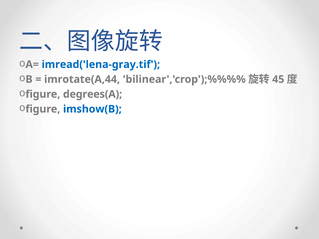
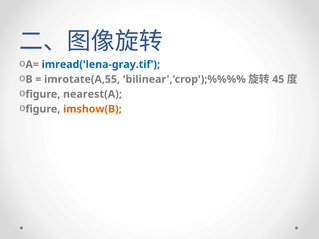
imrotate(A,44: imrotate(A,44 -> imrotate(A,55
degrees(A: degrees(A -> nearest(A
imshow(B colour: blue -> orange
